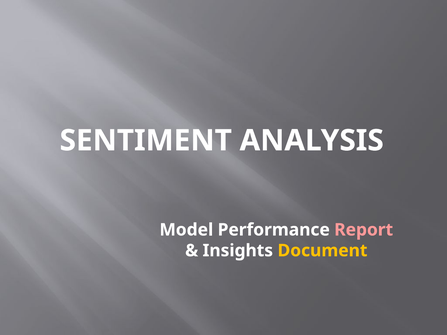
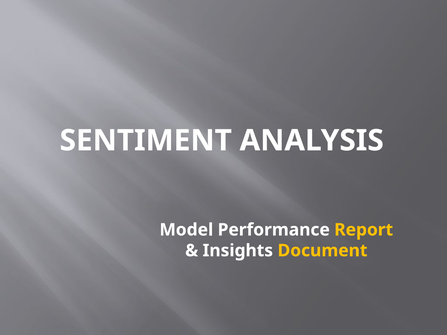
Report colour: pink -> yellow
